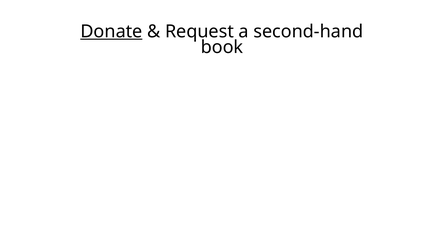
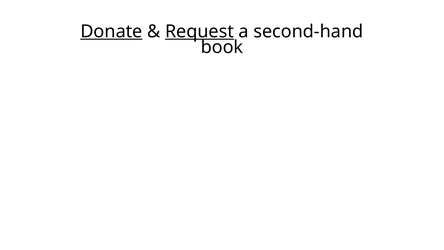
Request underline: none -> present
